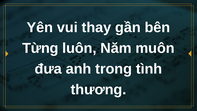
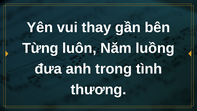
muôn: muôn -> luồng
